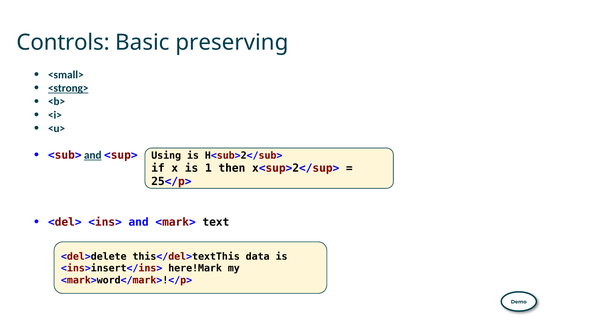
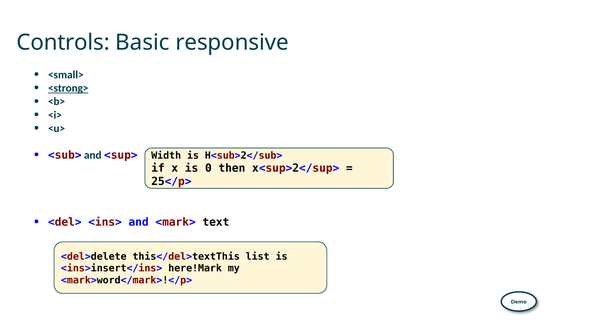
preserving: preserving -> responsive
and at (93, 155) underline: present -> none
Using: Using -> Width
1: 1 -> 0
data: data -> list
